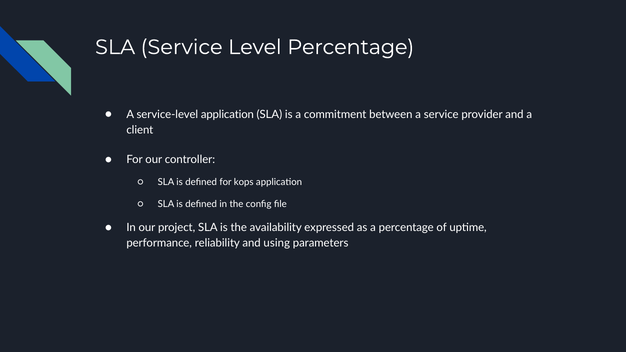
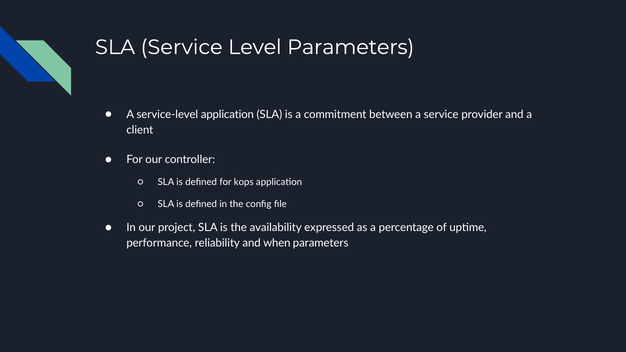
Level Percentage: Percentage -> Parameters
using: using -> when
